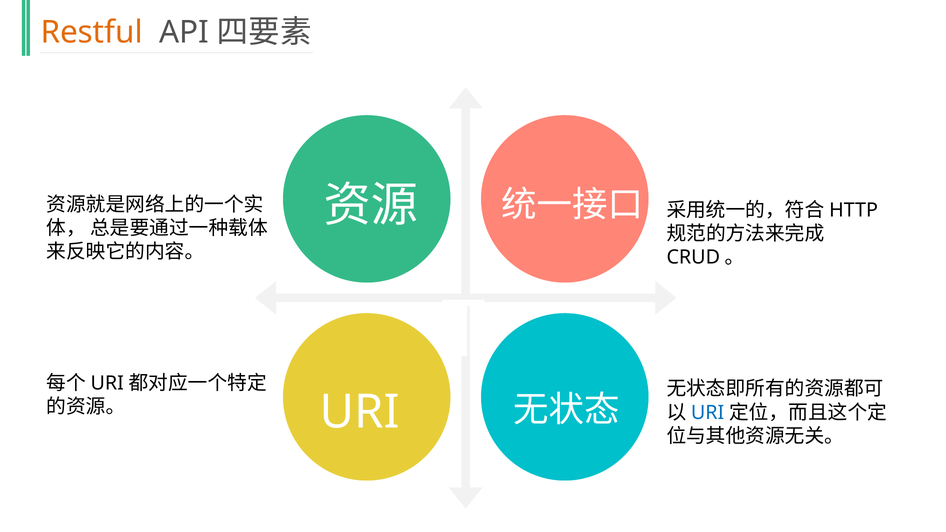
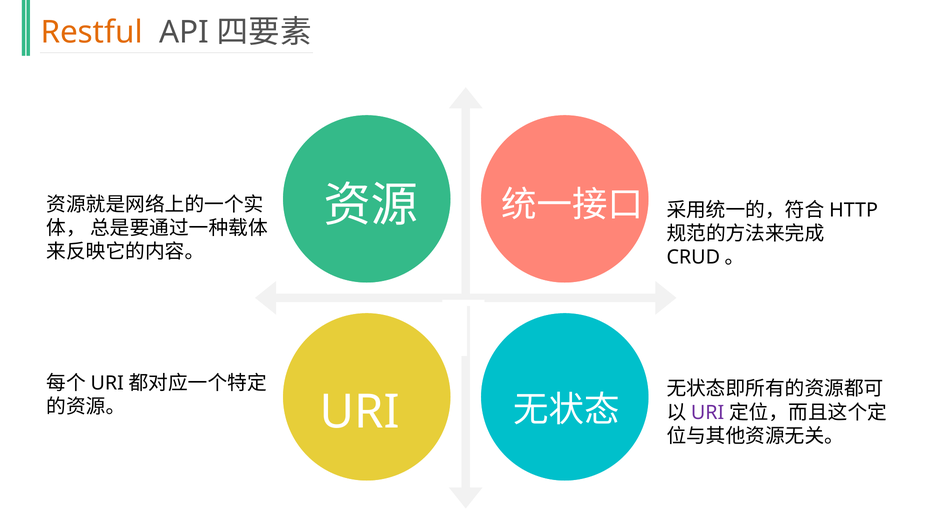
URI at (708, 413) colour: blue -> purple
